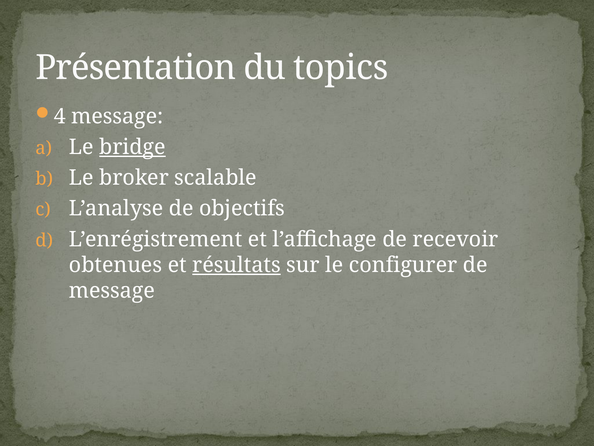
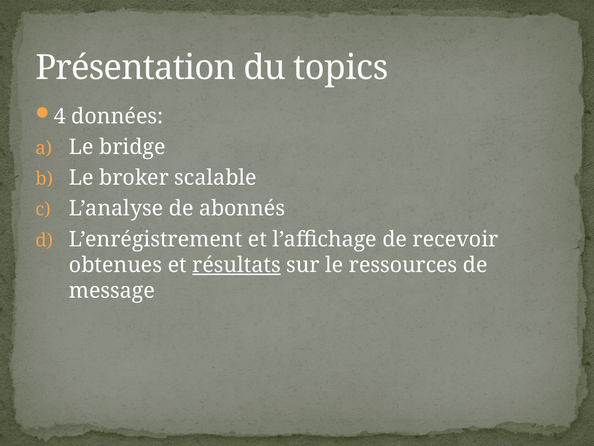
4 message: message -> données
bridge underline: present -> none
objectifs: objectifs -> abonnés
configurer: configurer -> ressources
